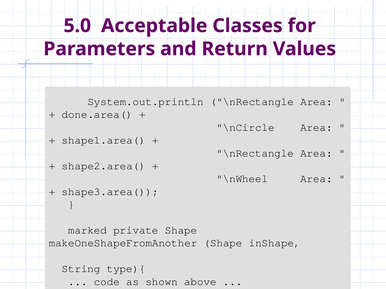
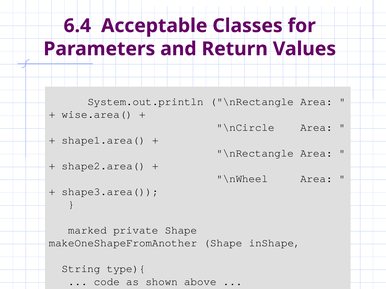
5.0: 5.0 -> 6.4
done.area(: done.area( -> wise.area(
